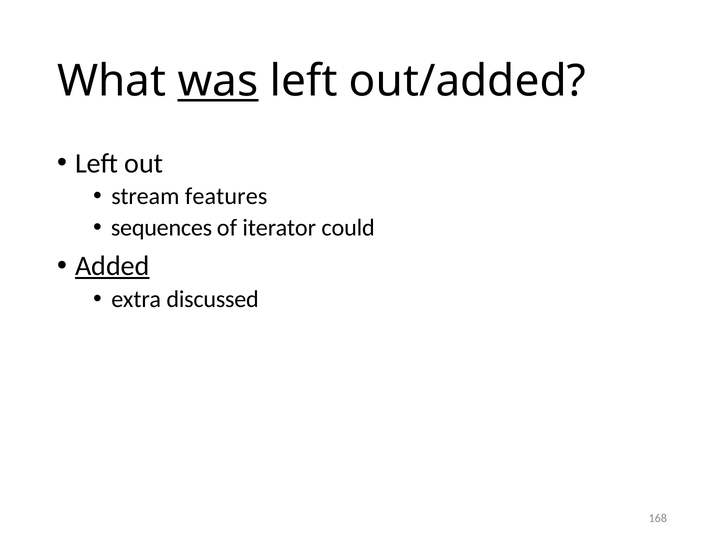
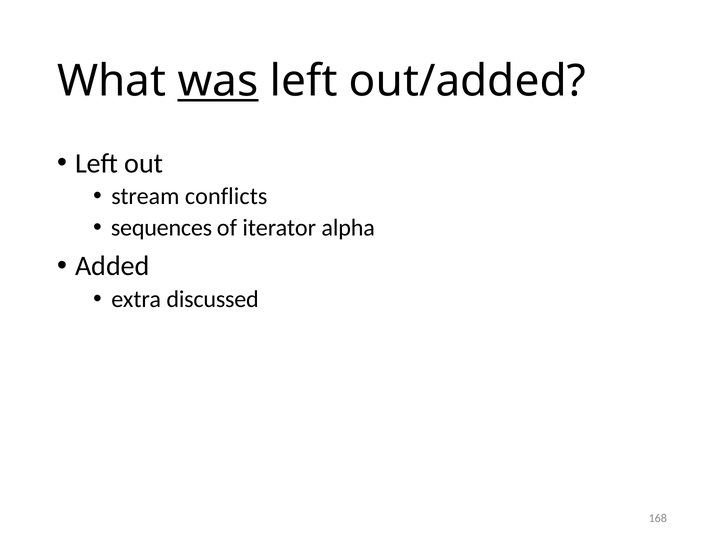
features: features -> conflicts
could: could -> alpha
Added underline: present -> none
